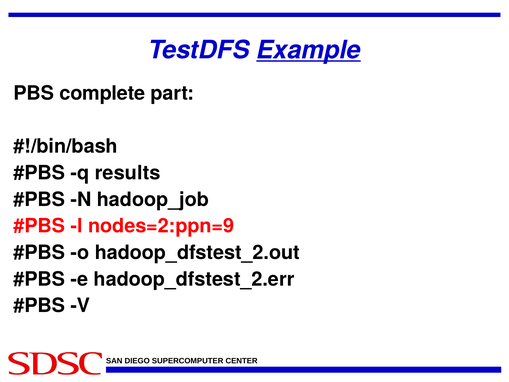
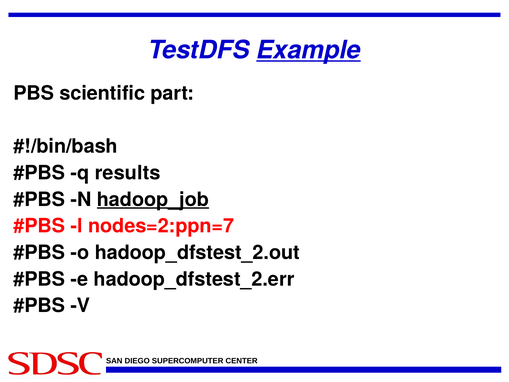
complete: complete -> scientific
hadoop_job underline: none -> present
nodes=2:ppn=9: nodes=2:ppn=9 -> nodes=2:ppn=7
